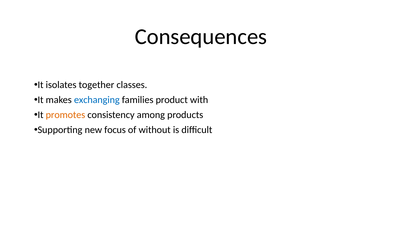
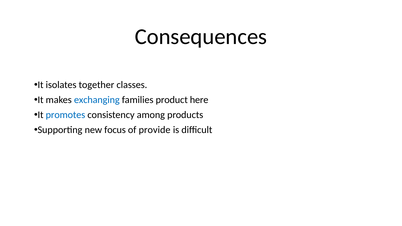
with: with -> here
promotes colour: orange -> blue
without: without -> provide
